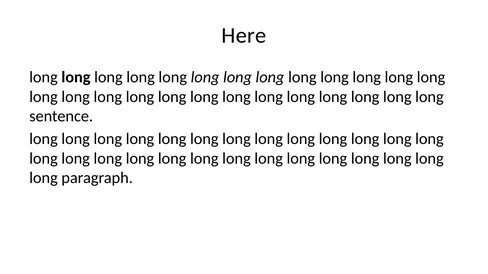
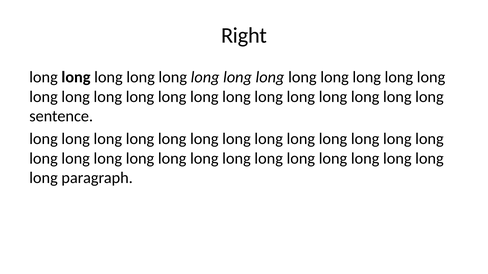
Here: Here -> Right
